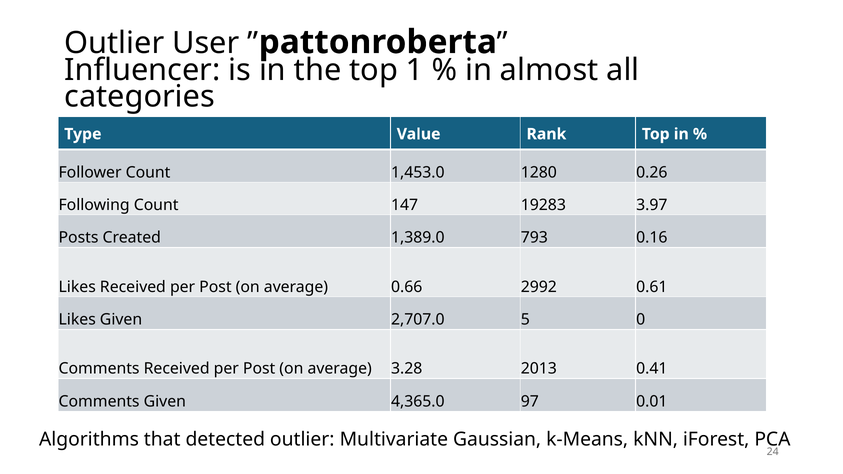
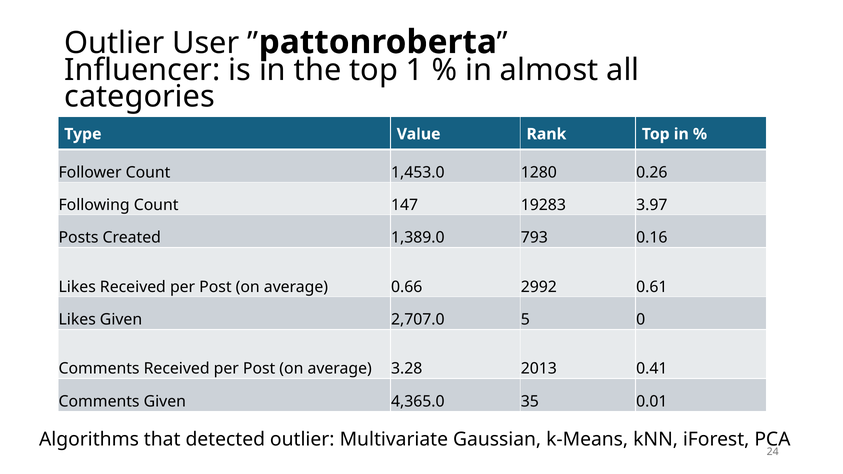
97: 97 -> 35
